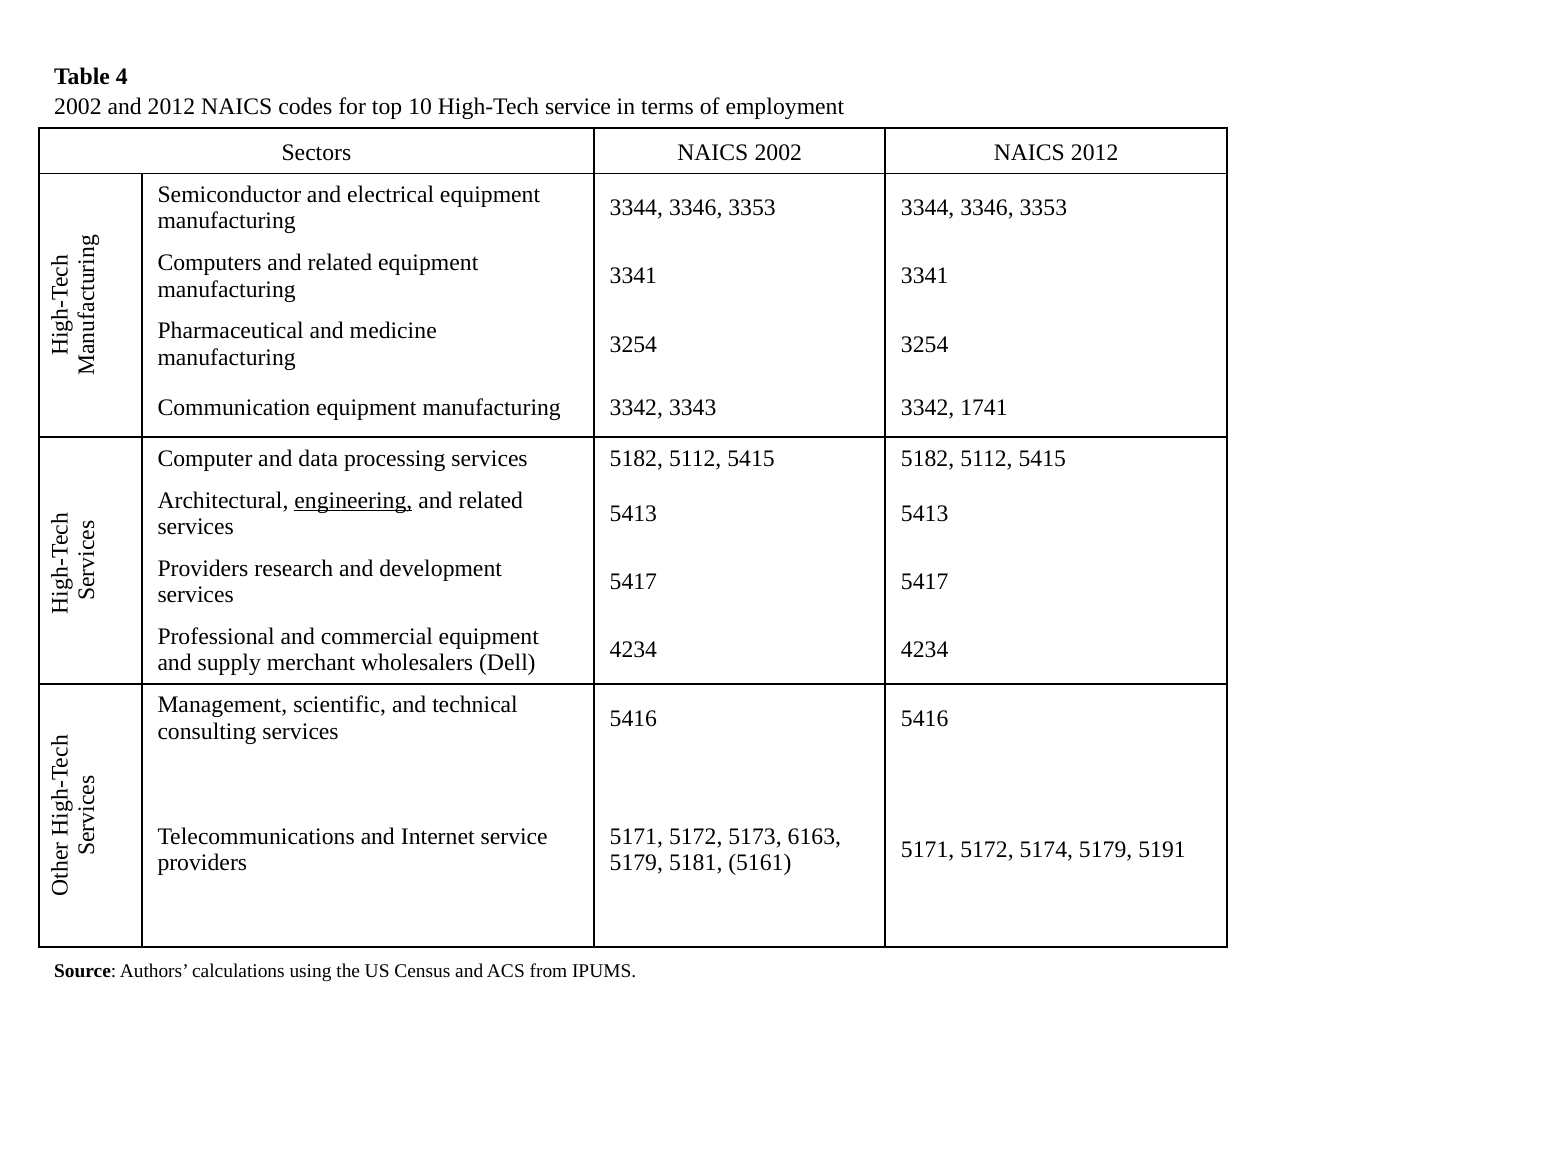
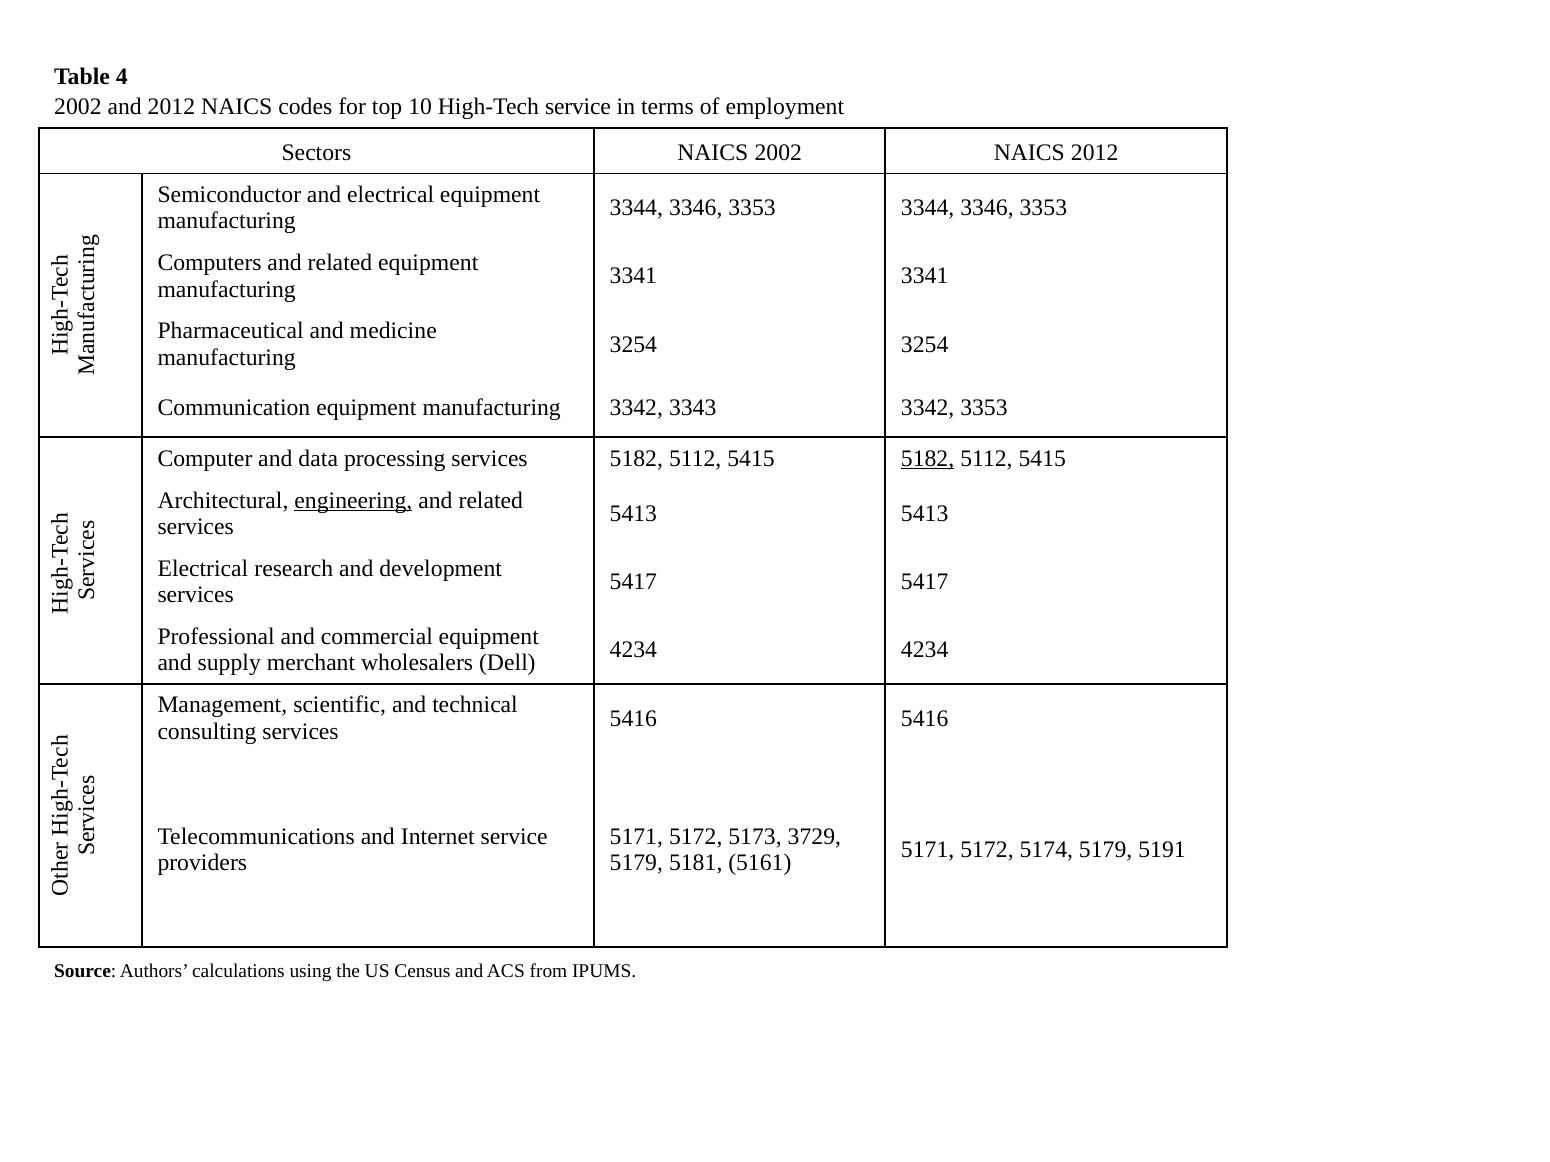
3342 1741: 1741 -> 3353
5182 at (928, 459) underline: none -> present
Providers at (203, 569): Providers -> Electrical
6163: 6163 -> 3729
